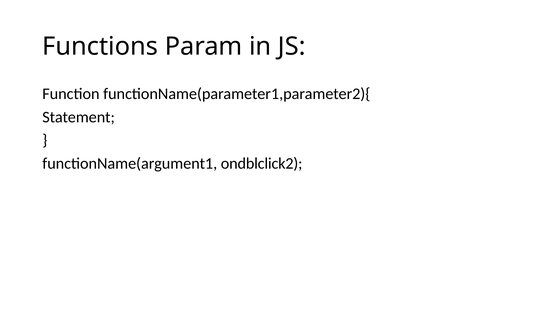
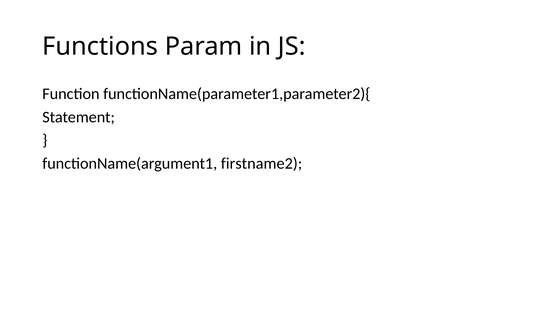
ondblclick2: ondblclick2 -> firstname2
